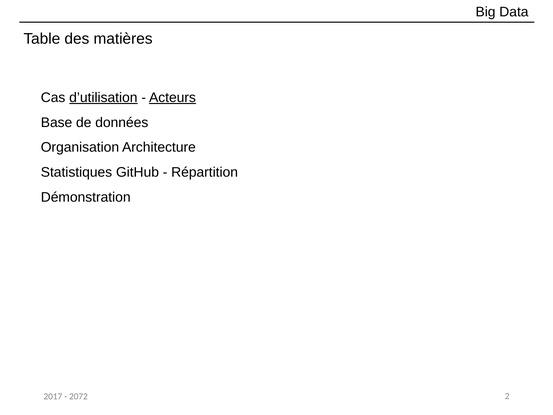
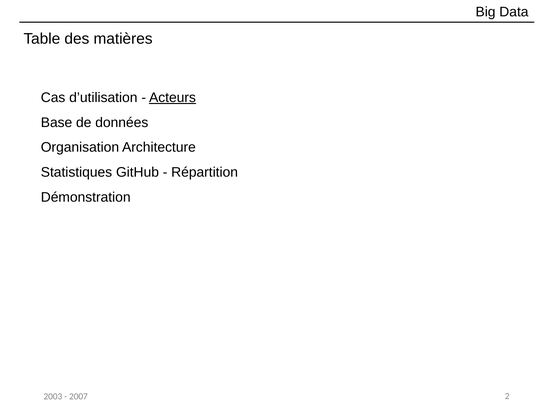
d’utilisation underline: present -> none
2017: 2017 -> 2003
2072: 2072 -> 2007
